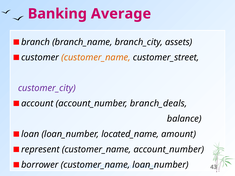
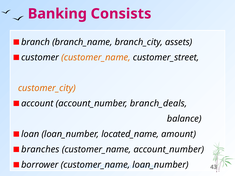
Average: Average -> Consists
customer_city colour: purple -> orange
represent: represent -> branches
